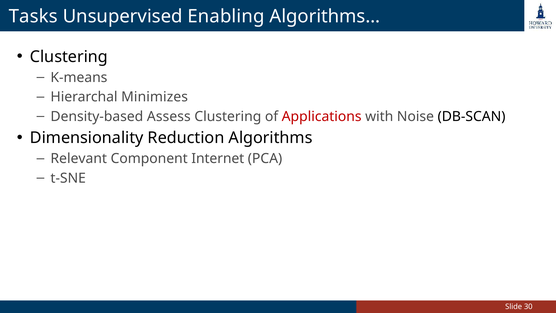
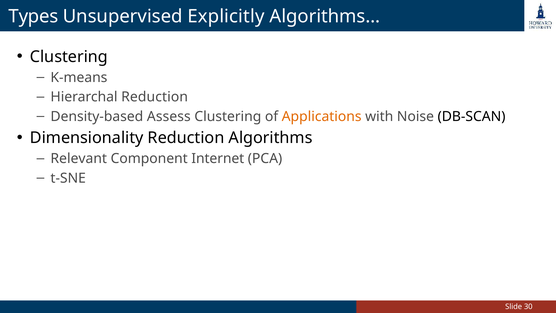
Tasks: Tasks -> Types
Enabling: Enabling -> Explicitly
Hierarchal Minimizes: Minimizes -> Reduction
Applications colour: red -> orange
